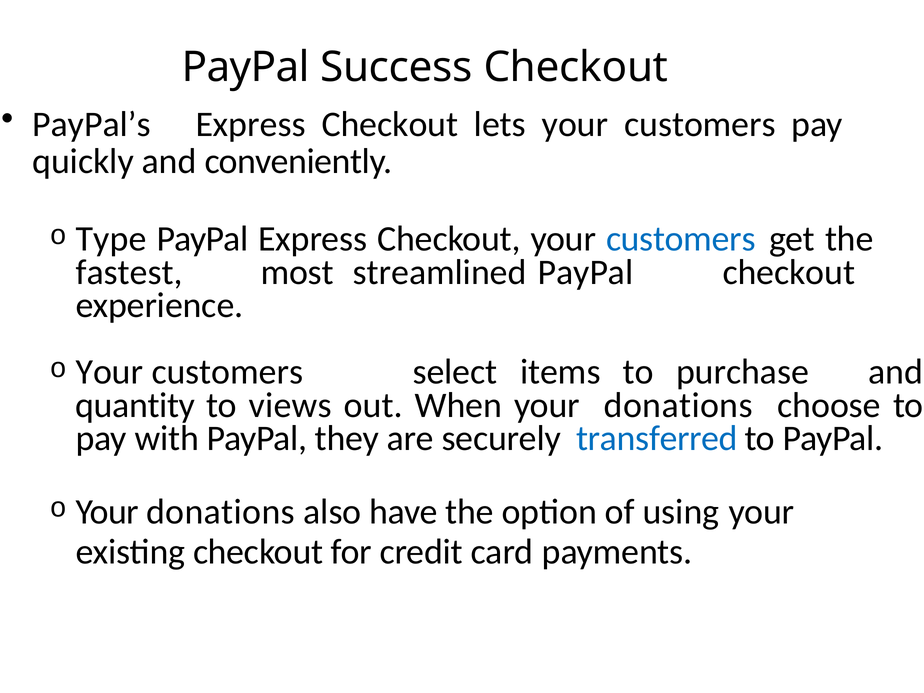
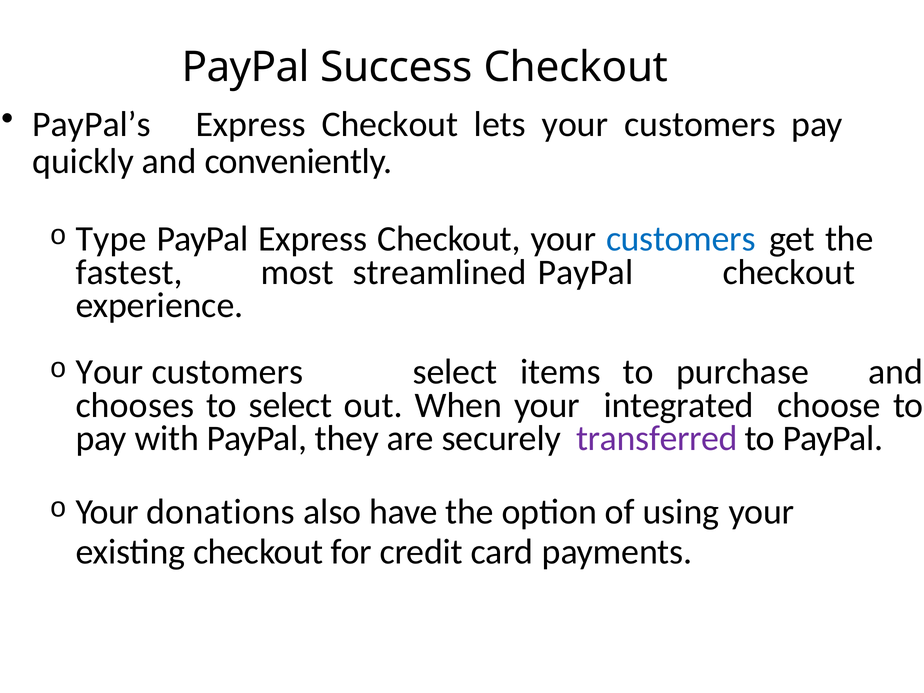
quantity: quantity -> chooses
to views: views -> select
When your donations: donations -> integrated
transferred colour: blue -> purple
